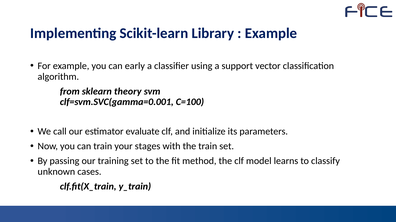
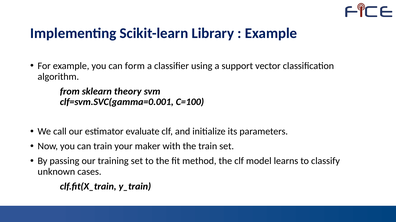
early: early -> form
stages: stages -> maker
